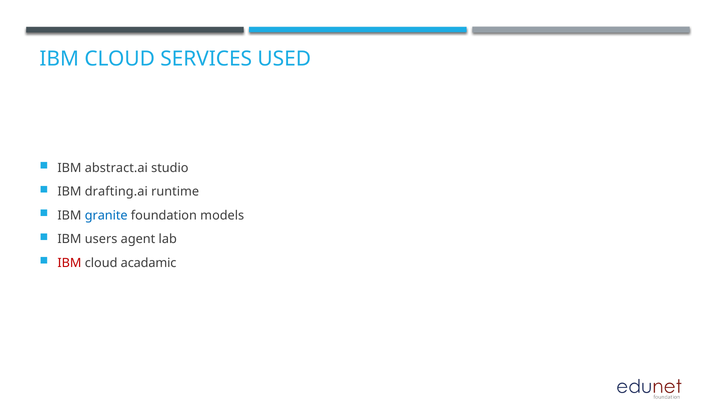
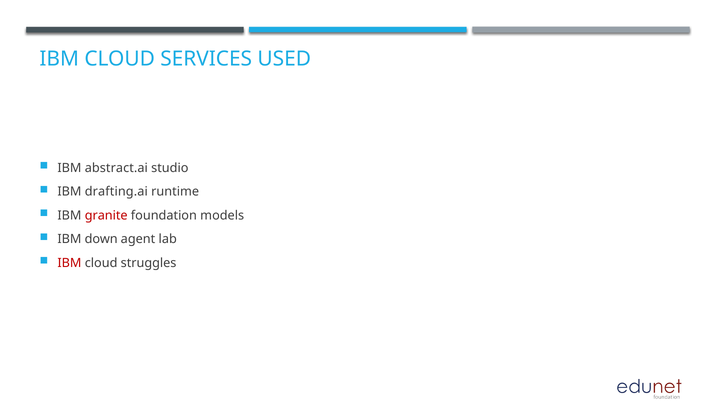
granite colour: blue -> red
users: users -> down
acadamic: acadamic -> struggles
